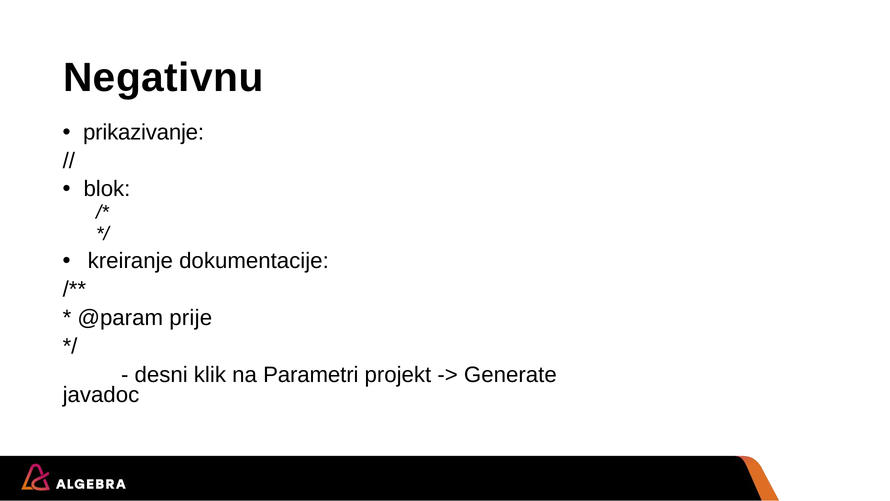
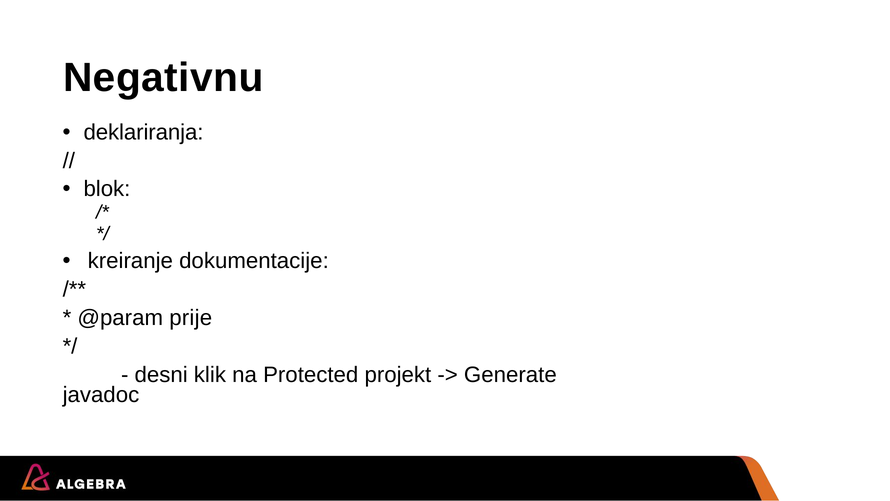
prikazivanje: prikazivanje -> deklariranja
Parametri: Parametri -> Protected
